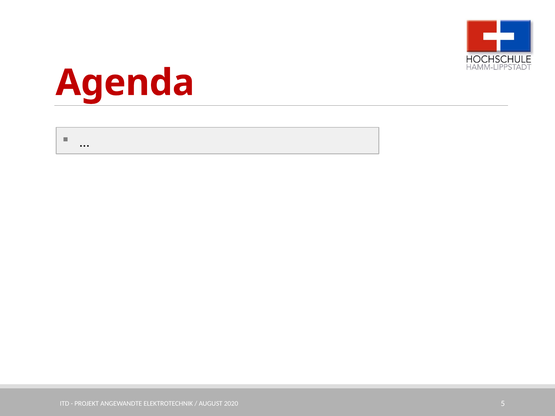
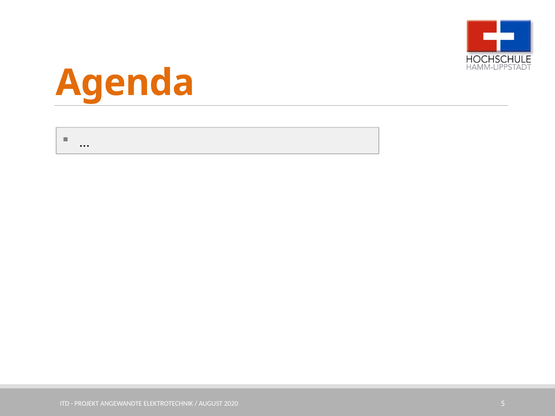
Agenda colour: red -> orange
